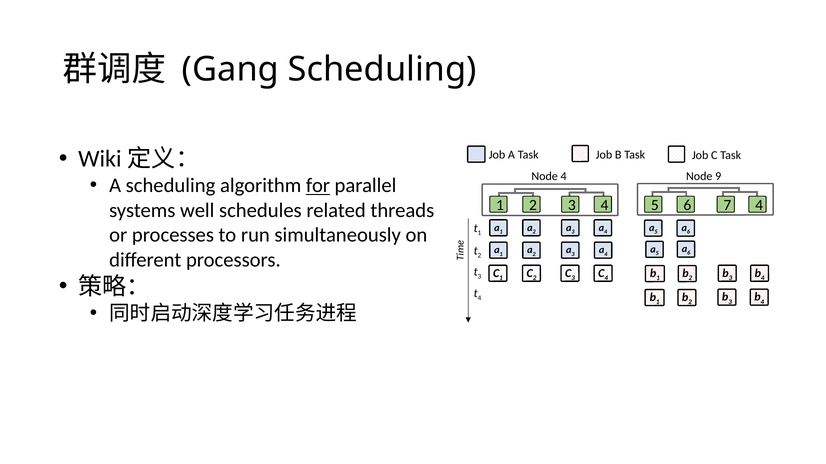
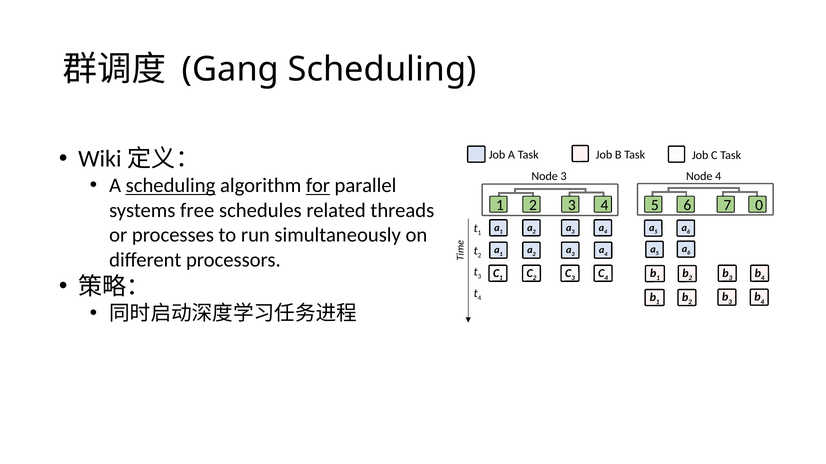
Node 4: 4 -> 3
Node 9: 9 -> 4
scheduling at (171, 186) underline: none -> present
1 4: 4 -> 0
well: well -> free
